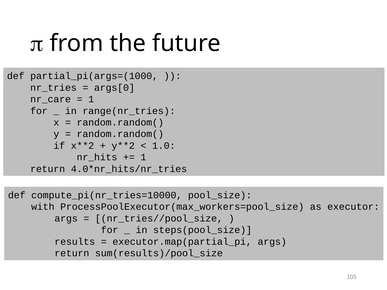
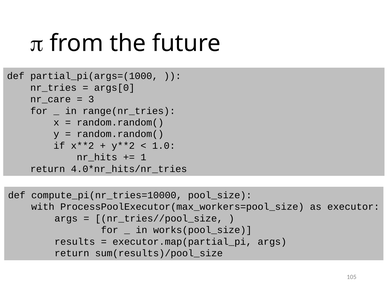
1 at (91, 99): 1 -> 3
steps(pool_size: steps(pool_size -> works(pool_size
